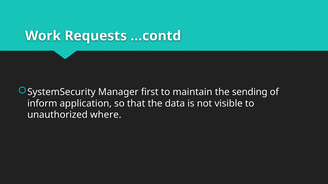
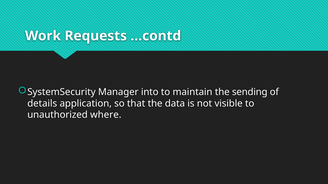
first: first -> into
inform: inform -> details
